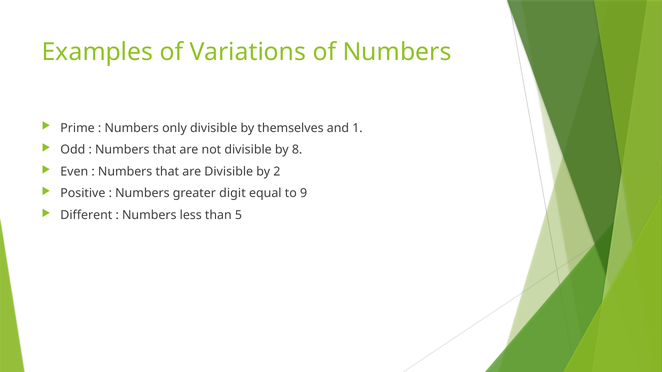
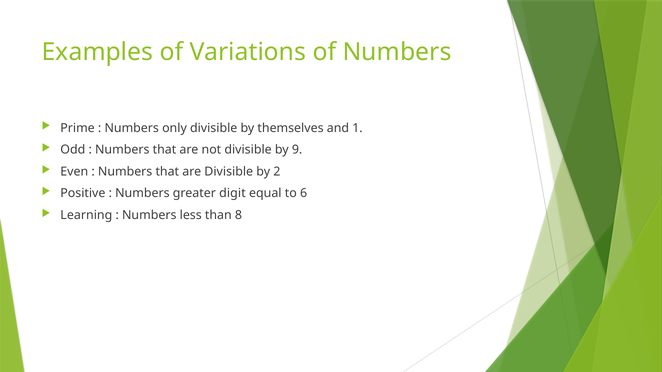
8: 8 -> 9
9: 9 -> 6
Different: Different -> Learning
5: 5 -> 8
